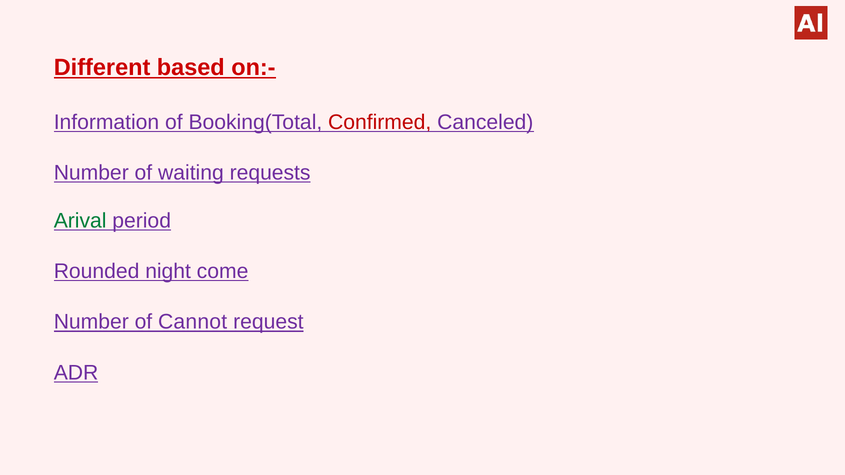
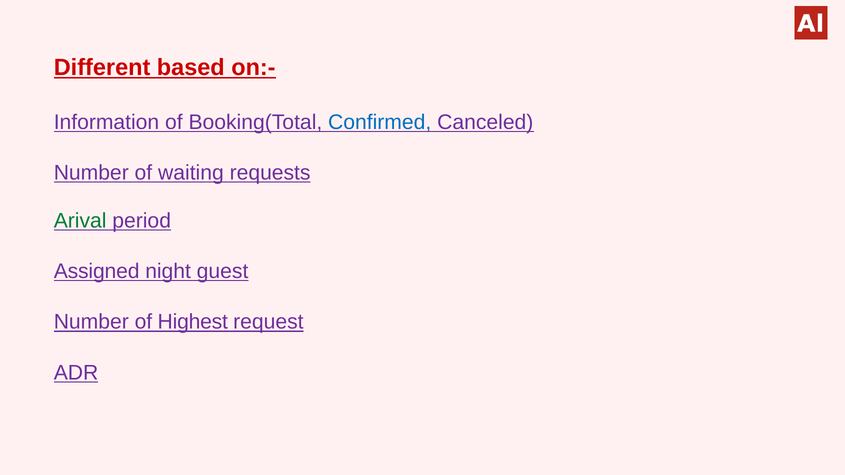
Confirmed colour: red -> blue
Rounded: Rounded -> Assigned
come: come -> guest
Cannot: Cannot -> Highest
